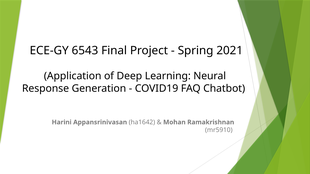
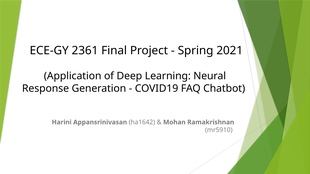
6543: 6543 -> 2361
